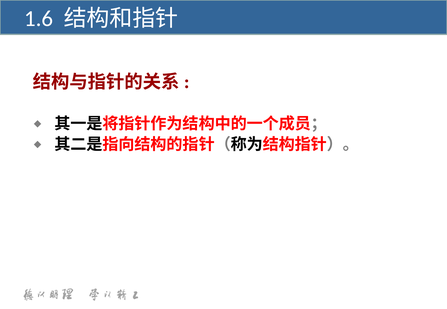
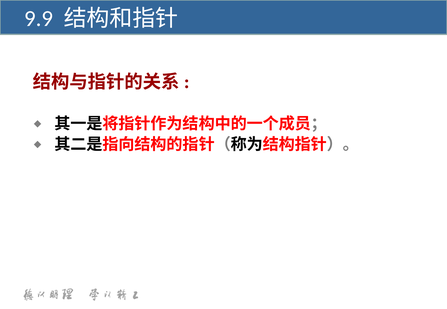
1.6: 1.6 -> 9.9
